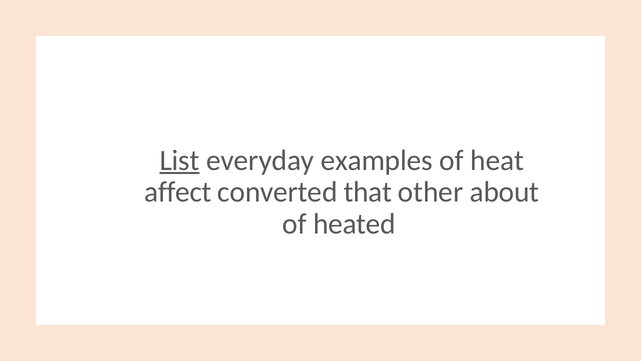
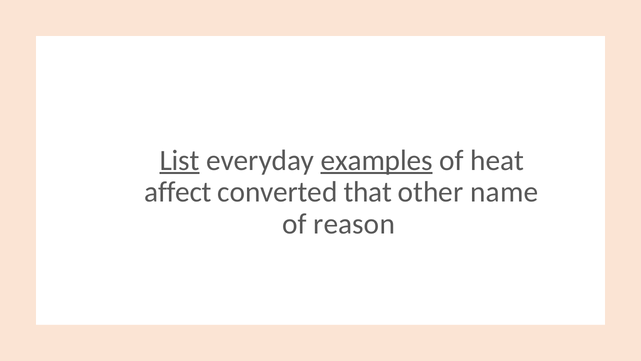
examples underline: none -> present
about: about -> name
heated: heated -> reason
